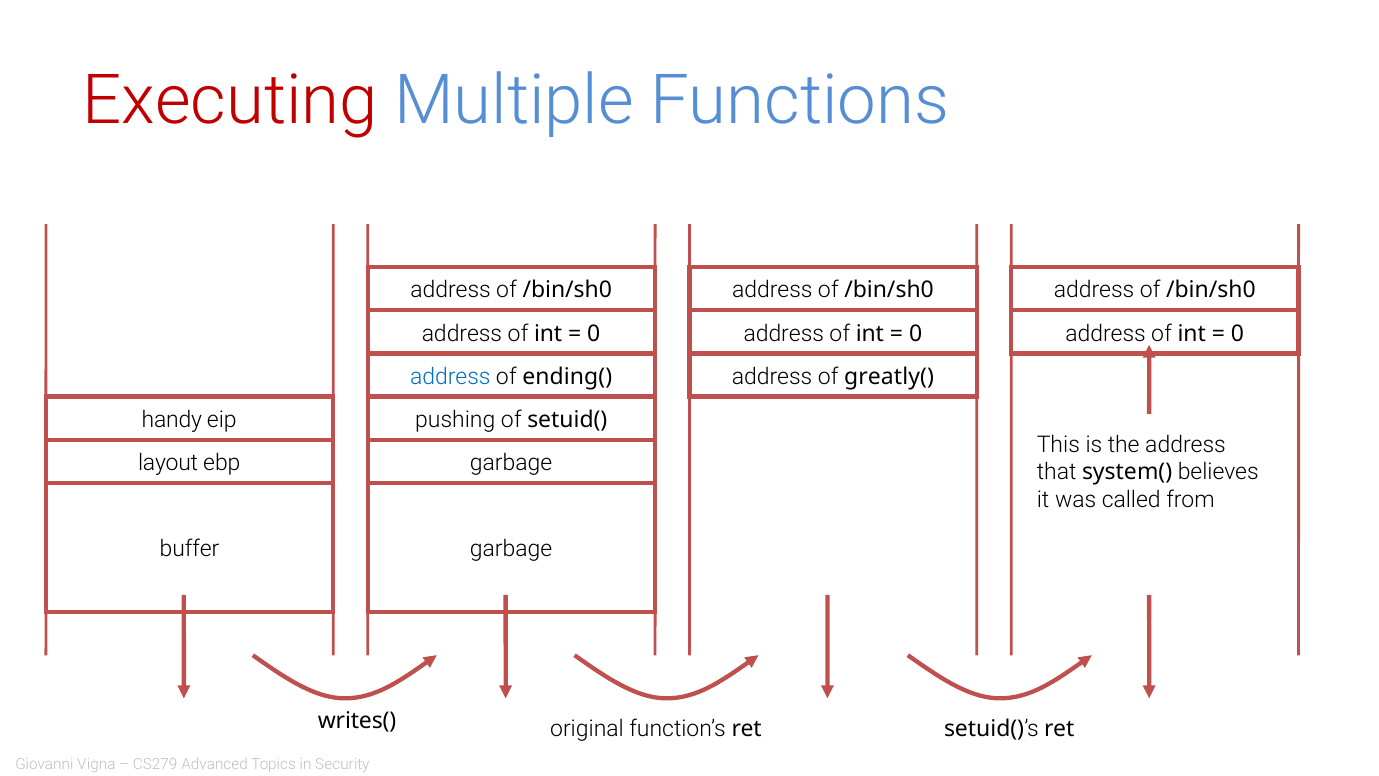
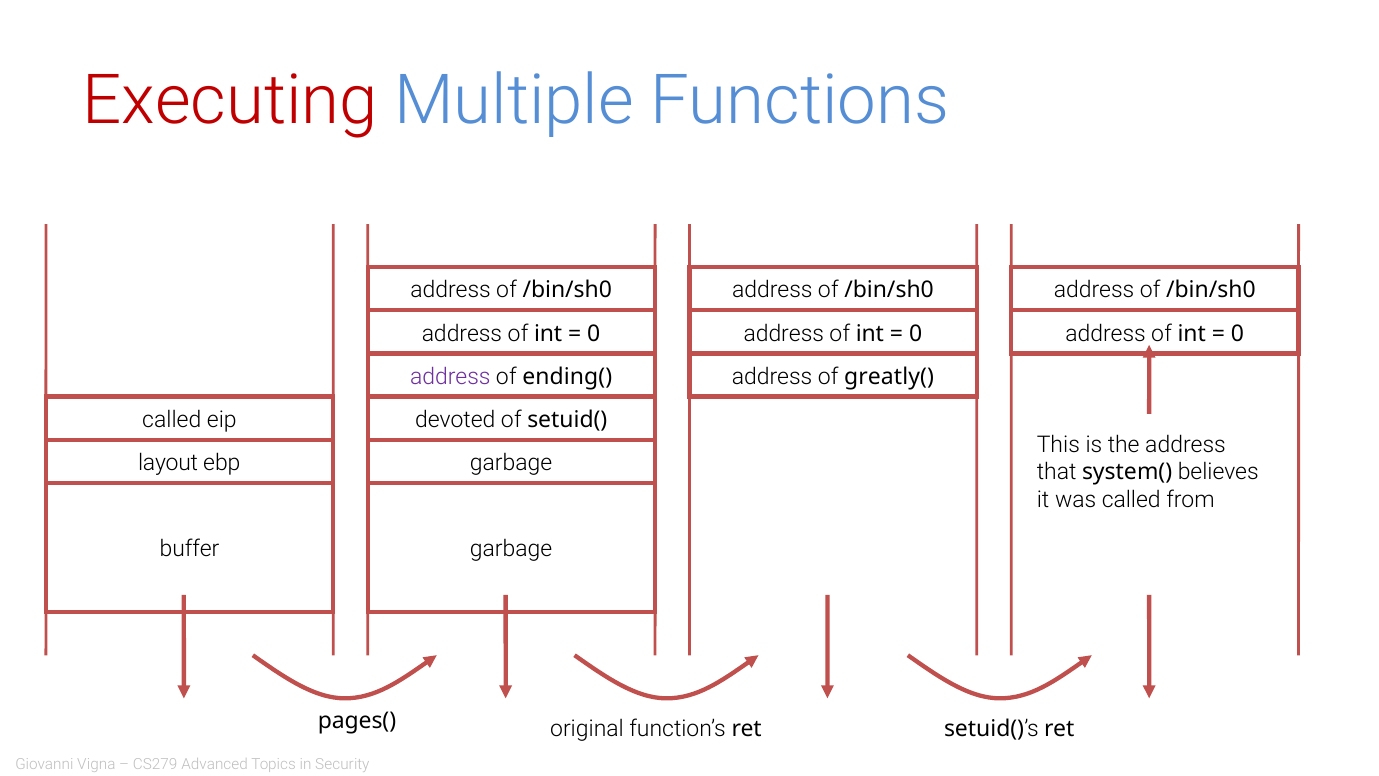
address at (450, 376) colour: blue -> purple
handy at (172, 420): handy -> called
pushing: pushing -> devoted
writes(: writes( -> pages(
